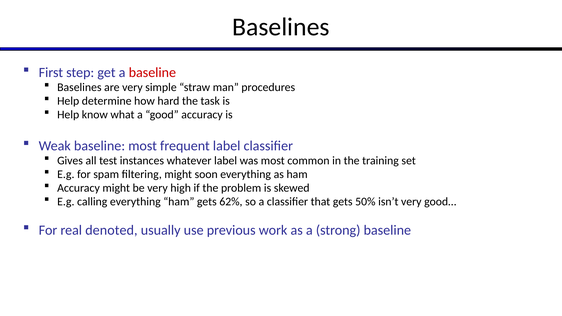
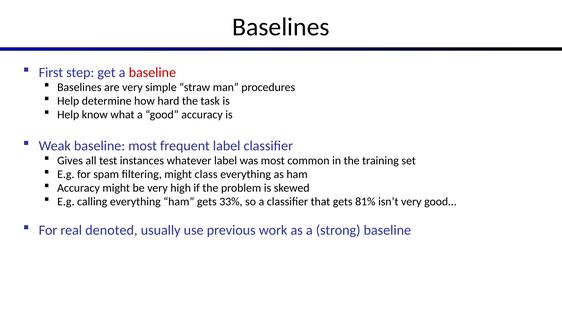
soon: soon -> class
62%: 62% -> 33%
50%: 50% -> 81%
